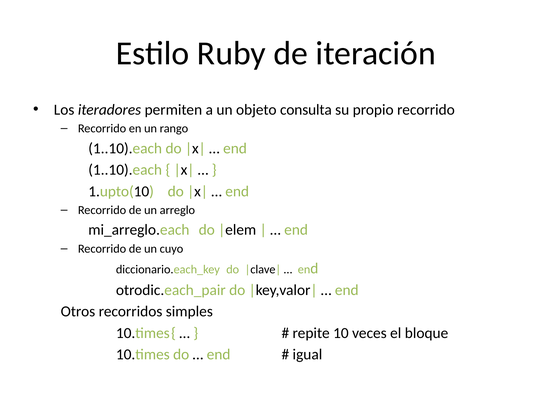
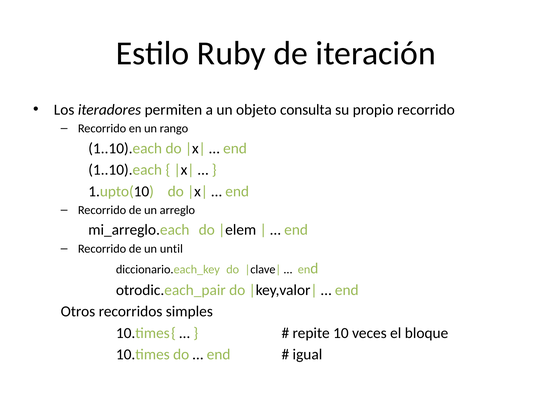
cuyo: cuyo -> until
